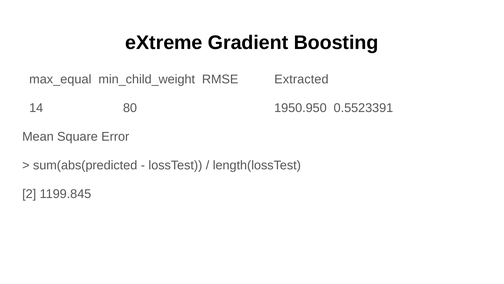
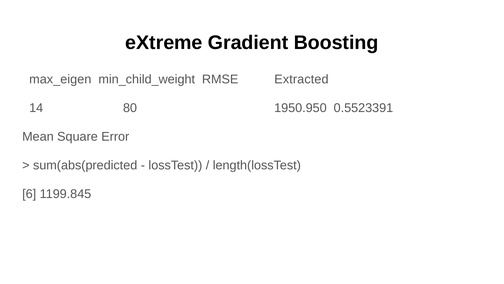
max_equal: max_equal -> max_eigen
2: 2 -> 6
